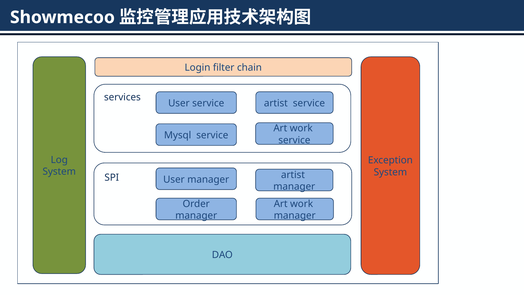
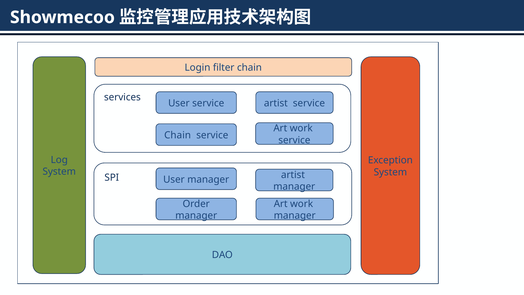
Mysql at (178, 135): Mysql -> Chain
